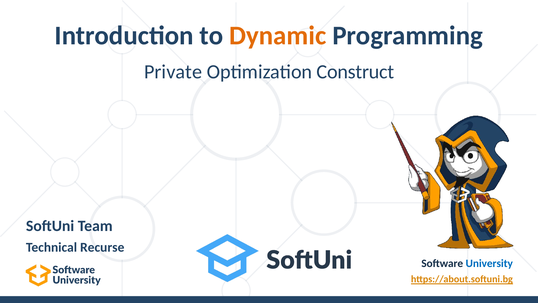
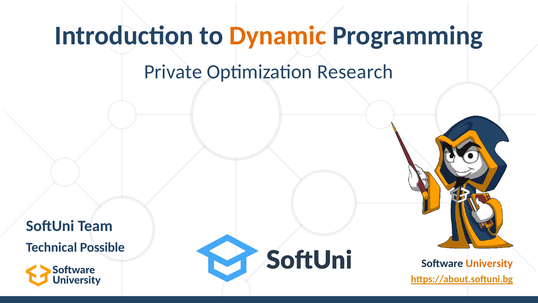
Construct: Construct -> Research
Recurse: Recurse -> Possible
University colour: blue -> orange
